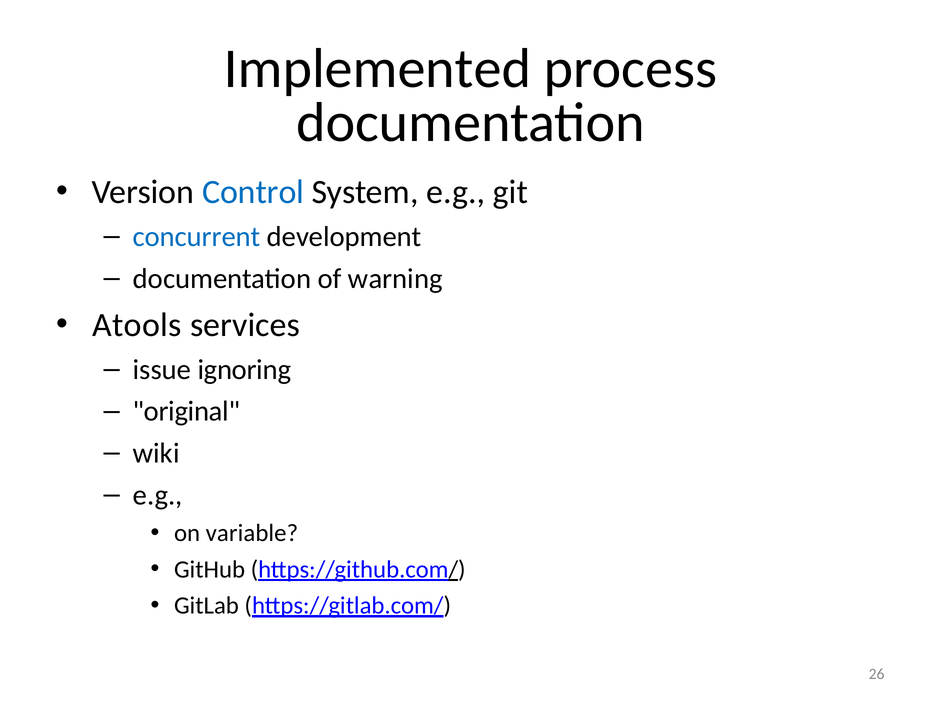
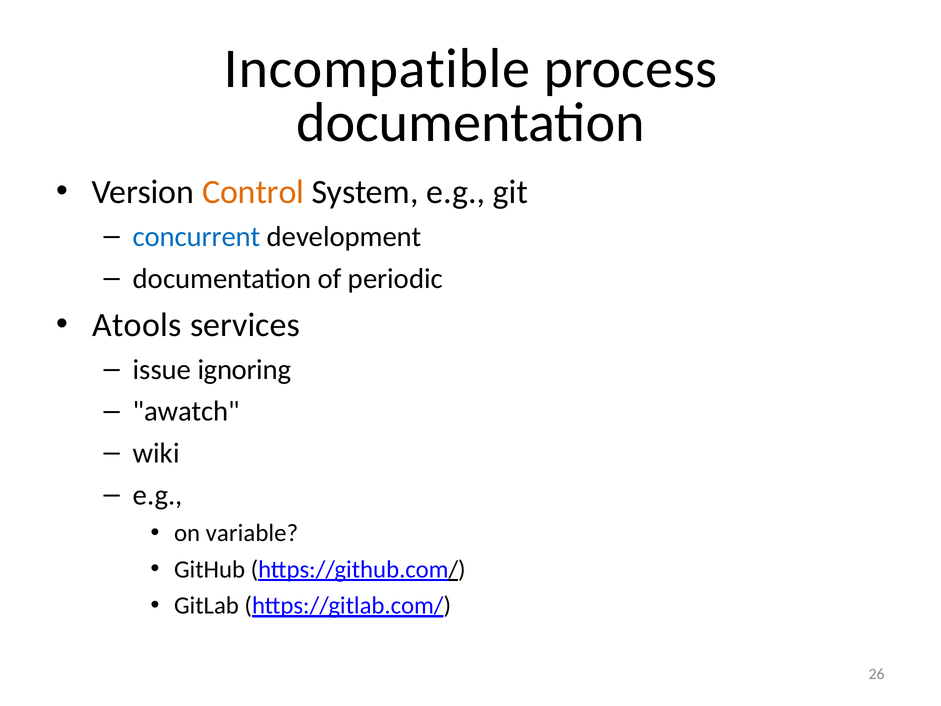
Implemented: Implemented -> Incompatible
Control colour: blue -> orange
warning: warning -> periodic
original: original -> awatch
